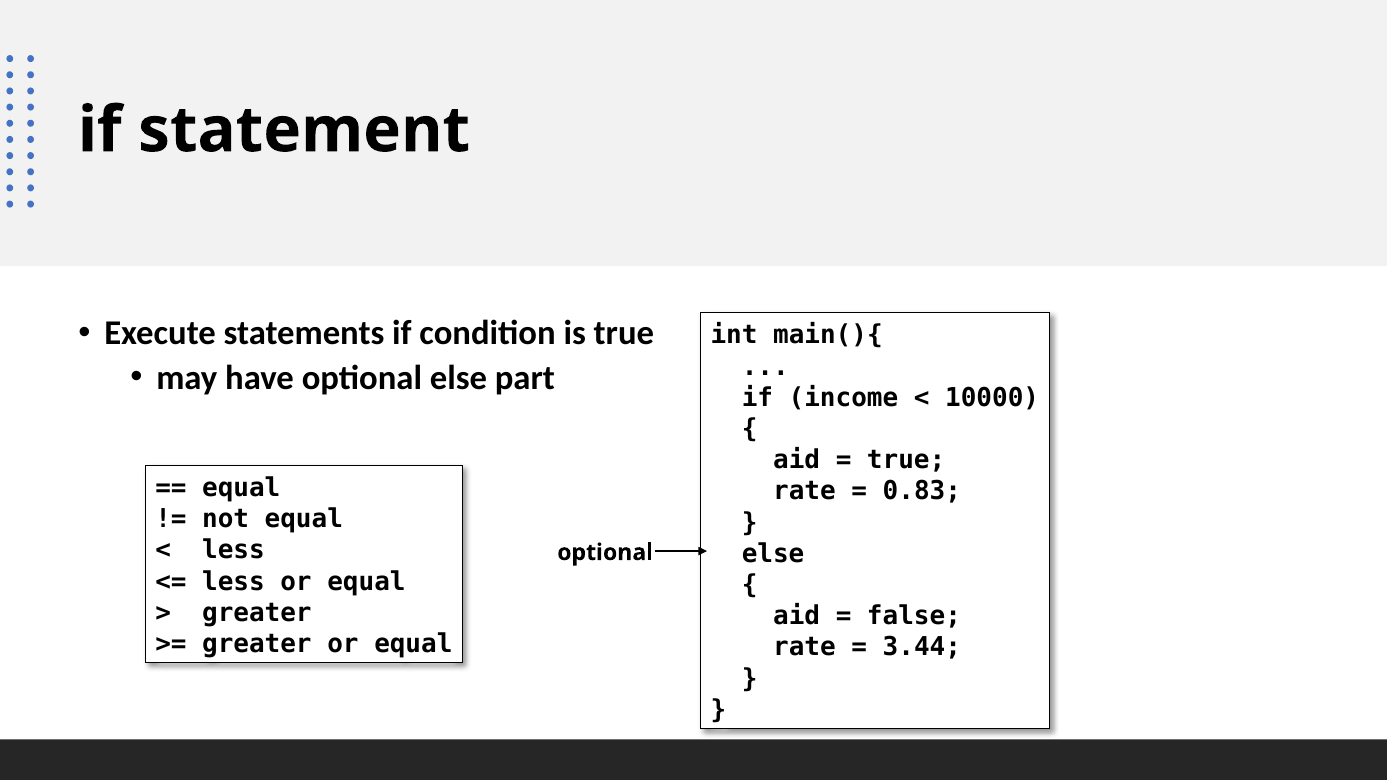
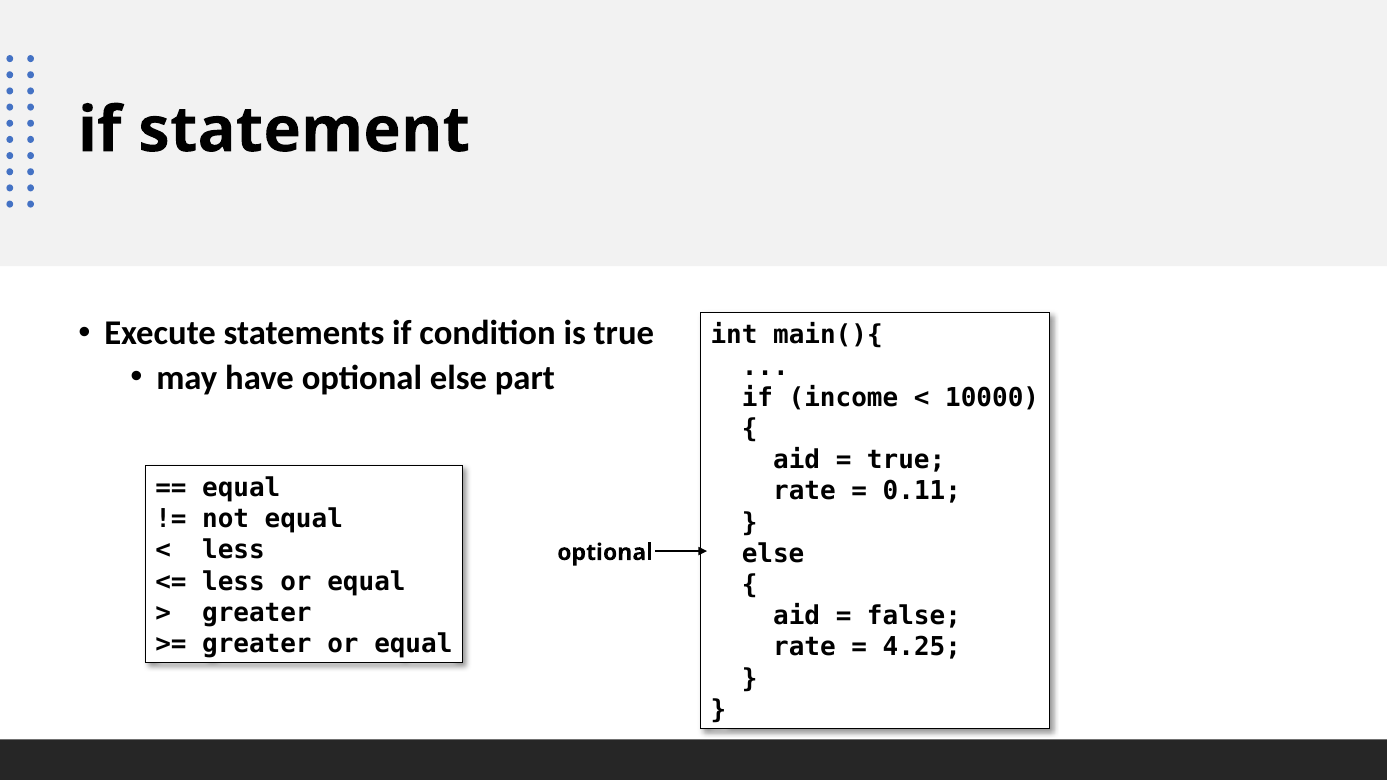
0.83: 0.83 -> 0.11
3.44: 3.44 -> 4.25
